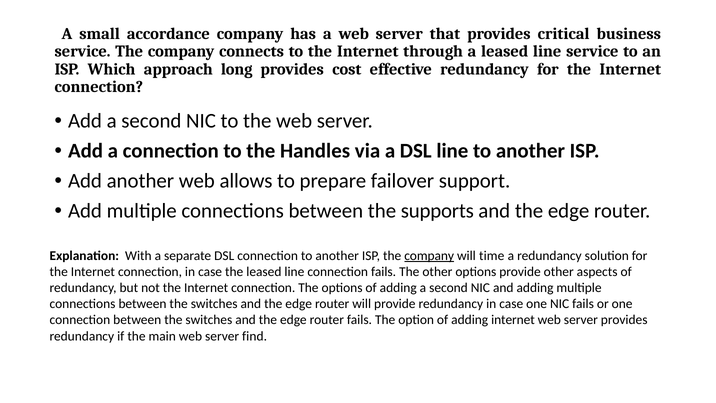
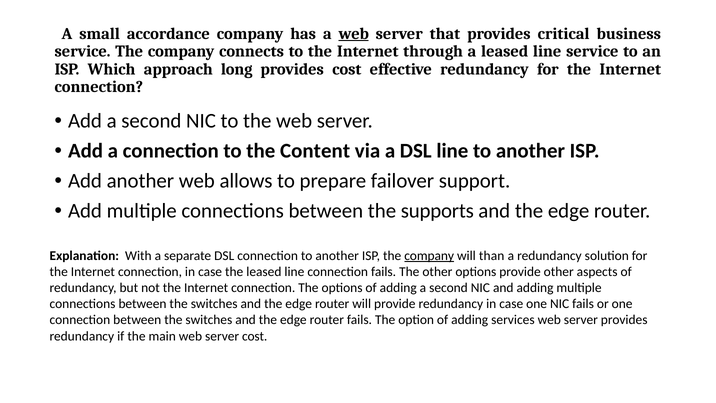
web at (354, 34) underline: none -> present
Handles: Handles -> Content
time: time -> than
adding internet: internet -> services
server find: find -> cost
